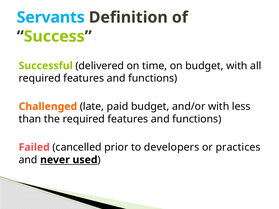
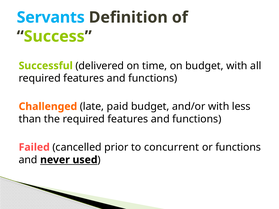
developers: developers -> concurrent
or practices: practices -> functions
